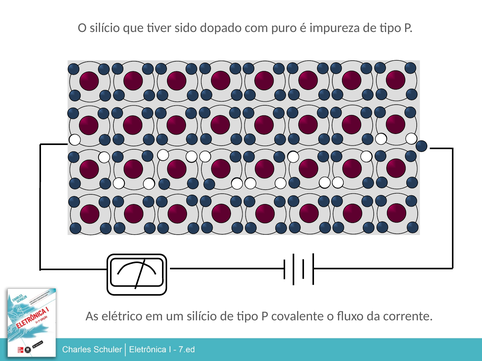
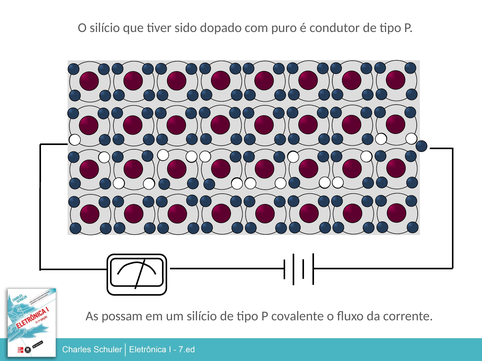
impureza: impureza -> condutor
elétrico: elétrico -> possam
